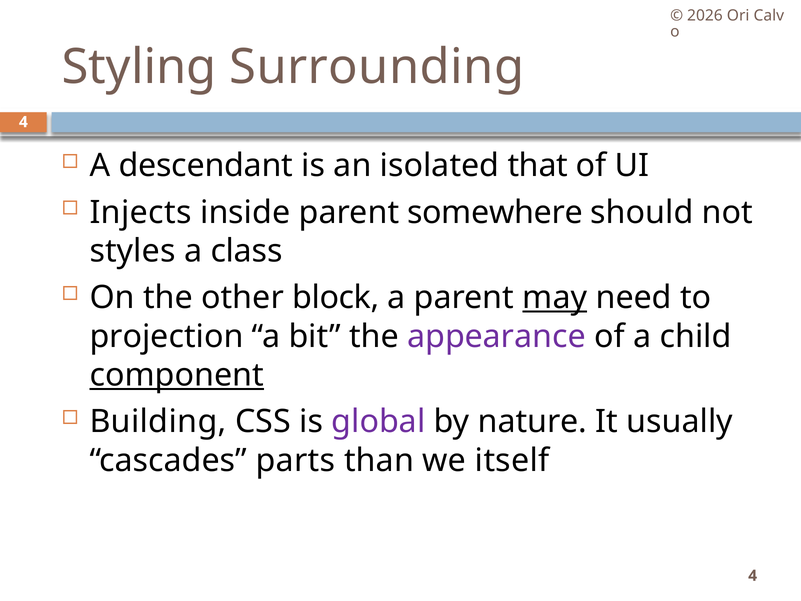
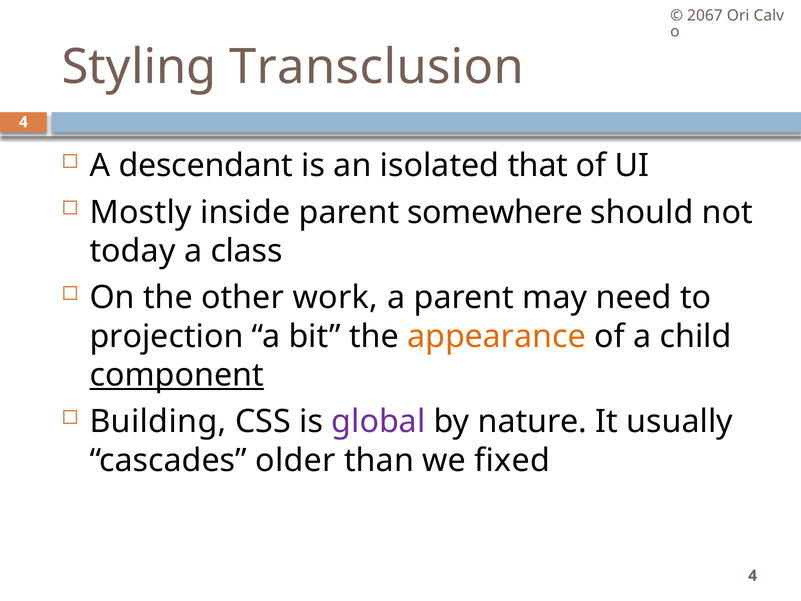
2026: 2026 -> 2067
Surrounding: Surrounding -> Transclusion
Injects: Injects -> Mostly
styles: styles -> today
block: block -> work
may underline: present -> none
appearance colour: purple -> orange
parts: parts -> older
itself: itself -> fixed
